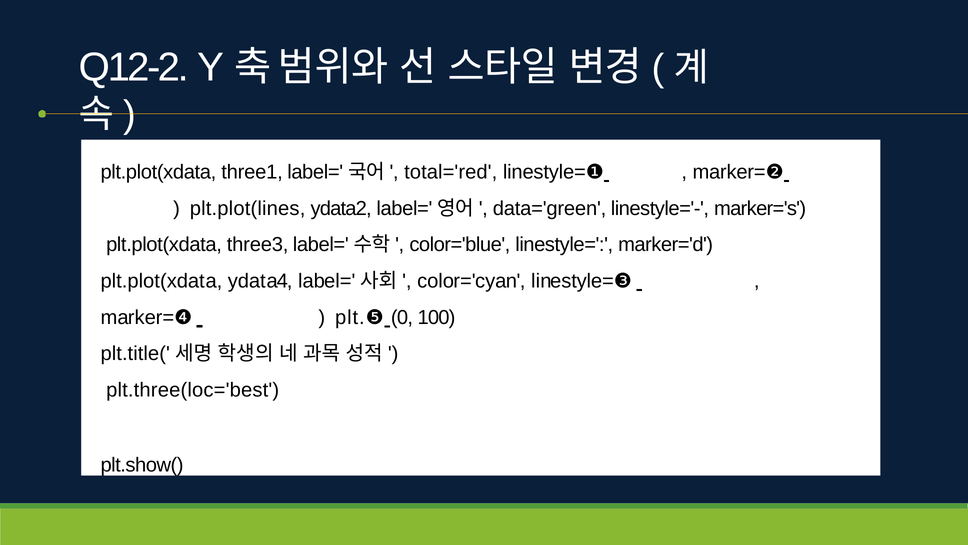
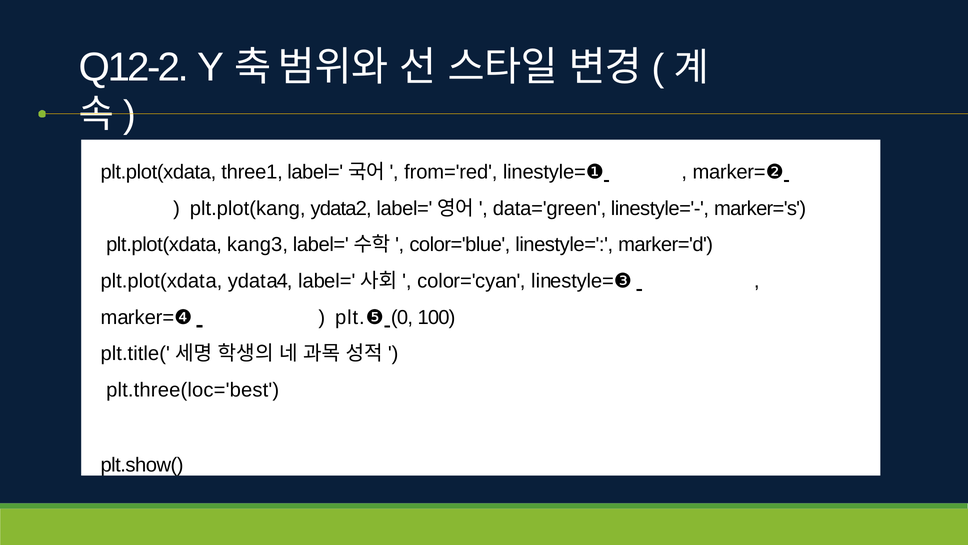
total='red: total='red -> from='red
plt.plot(lines: plt.plot(lines -> plt.plot(kang
three3: three3 -> kang3
